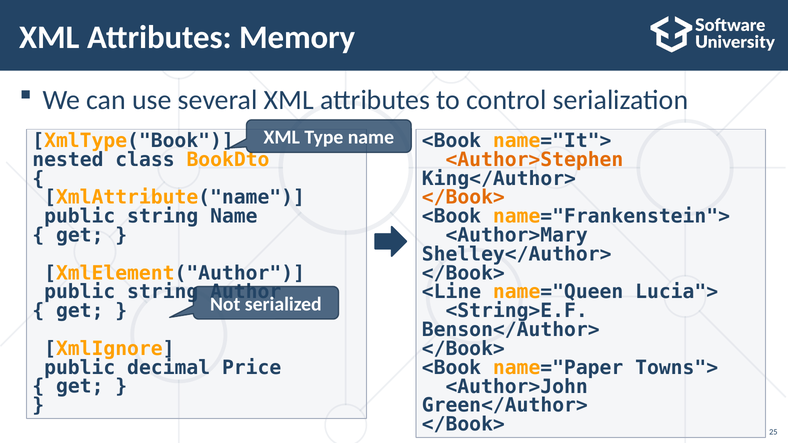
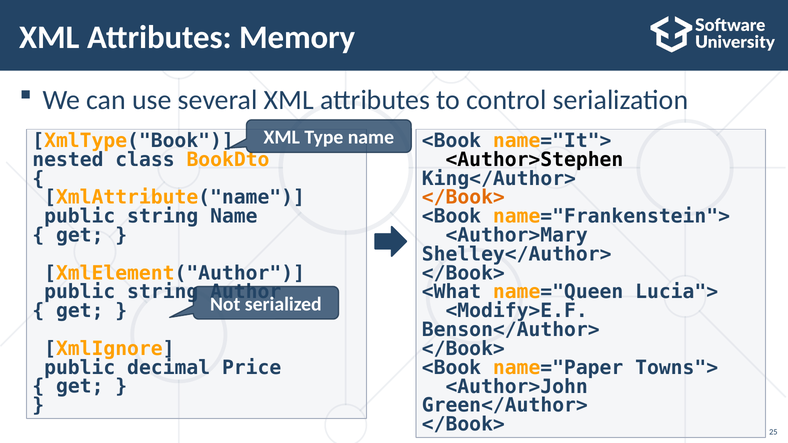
<Author>Stephen colour: orange -> black
<Line: <Line -> <What
<String>E.F: <String>E.F -> <Modify>E.F
